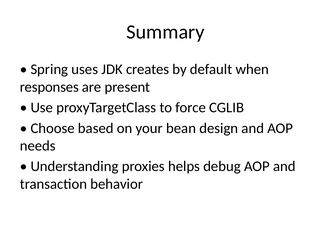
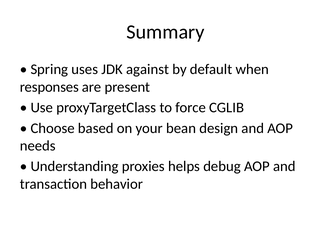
creates: creates -> against
